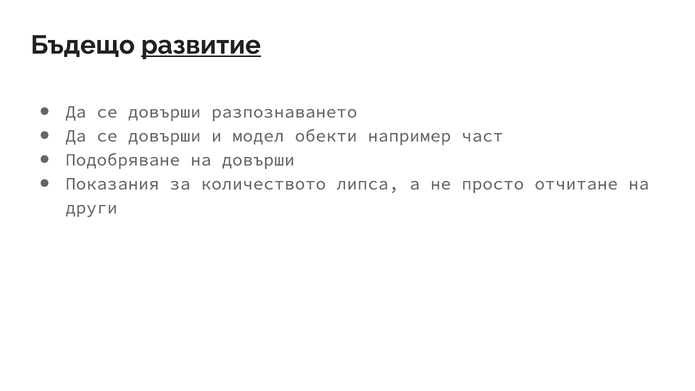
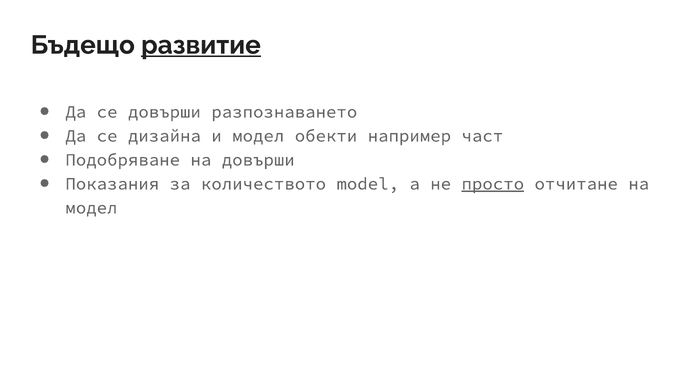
довърши at (164, 136): довърши -> дизайна
липса: липса -> model
просто underline: none -> present
други at (91, 208): други -> модел
